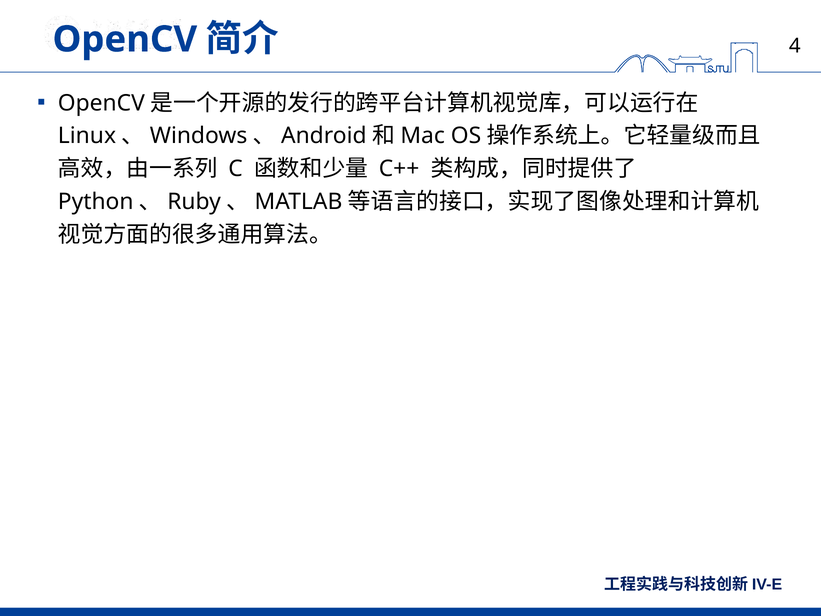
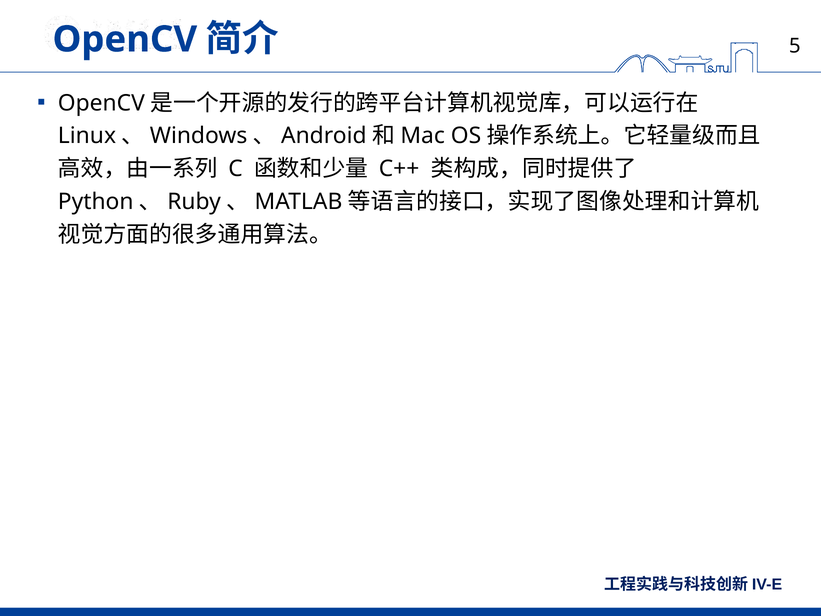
4: 4 -> 5
